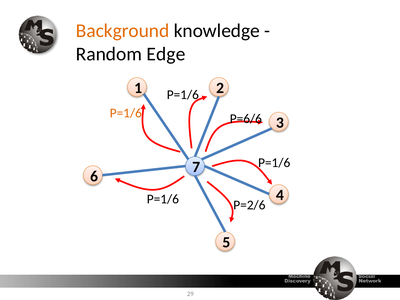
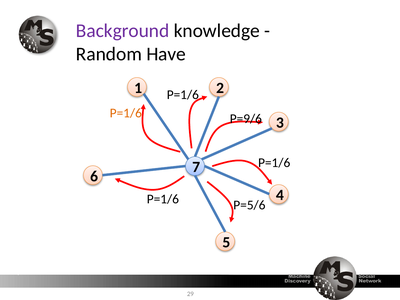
Background colour: orange -> purple
Edge: Edge -> Have
P=6/6: P=6/6 -> P=9/6
P=2/6: P=2/6 -> P=5/6
